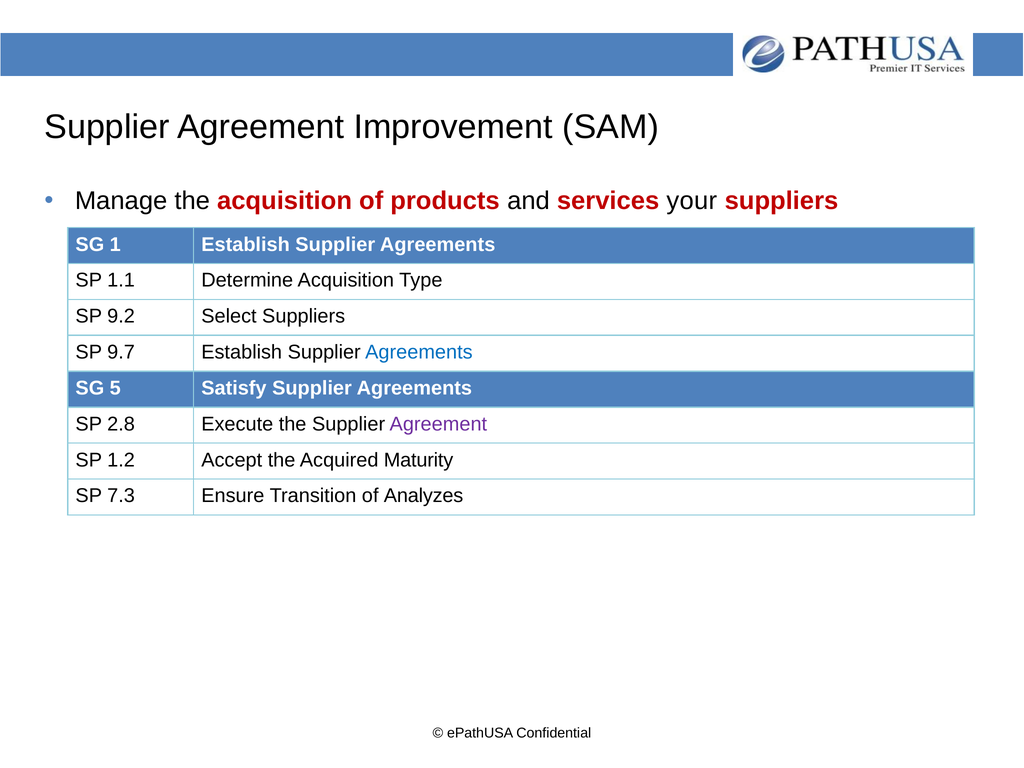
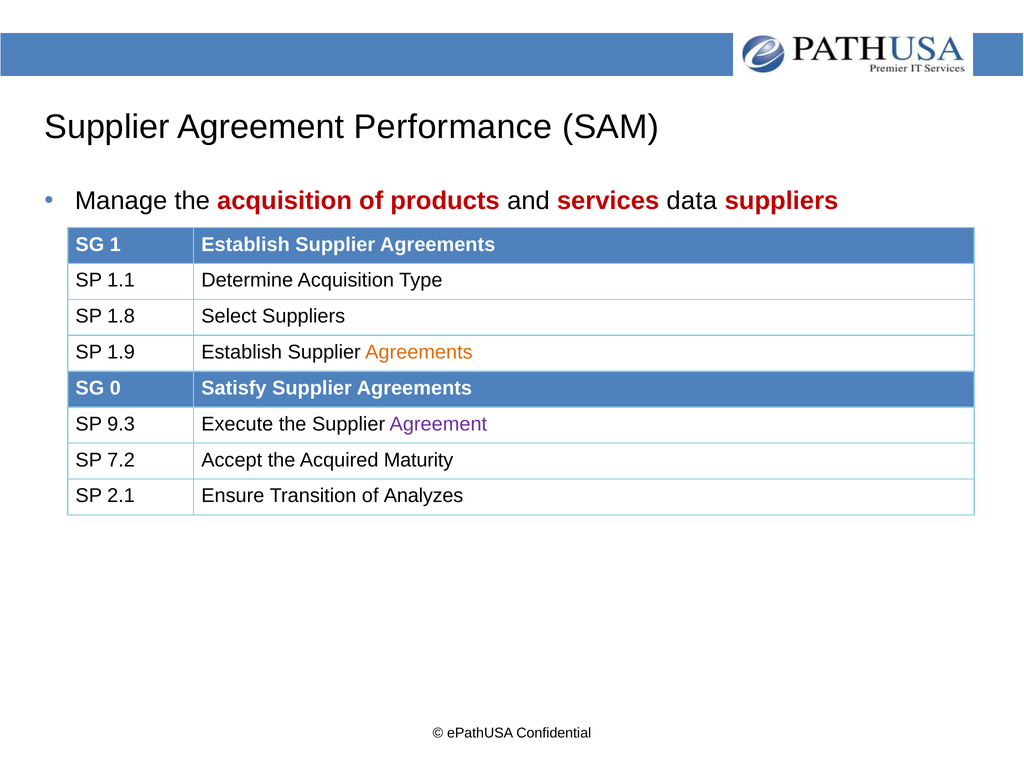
Improvement: Improvement -> Performance
your: your -> data
9.2: 9.2 -> 1.8
9.7: 9.7 -> 1.9
Agreements at (419, 352) colour: blue -> orange
5: 5 -> 0
2.8: 2.8 -> 9.3
1.2: 1.2 -> 7.2
7.3: 7.3 -> 2.1
